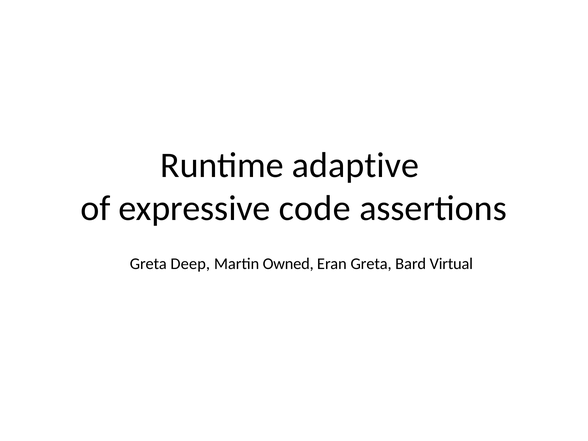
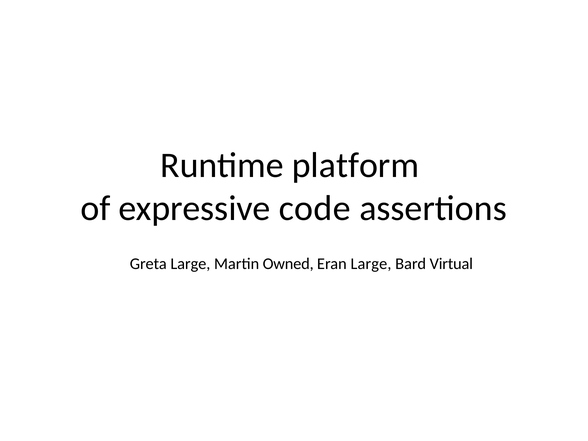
adaptive: adaptive -> platform
Greta Deep: Deep -> Large
Eran Greta: Greta -> Large
